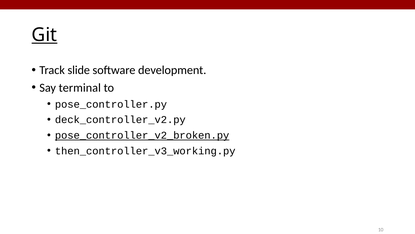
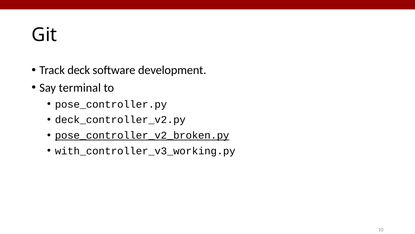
Git underline: present -> none
slide: slide -> deck
then_controller_v3_working.py: then_controller_v3_working.py -> with_controller_v3_working.py
